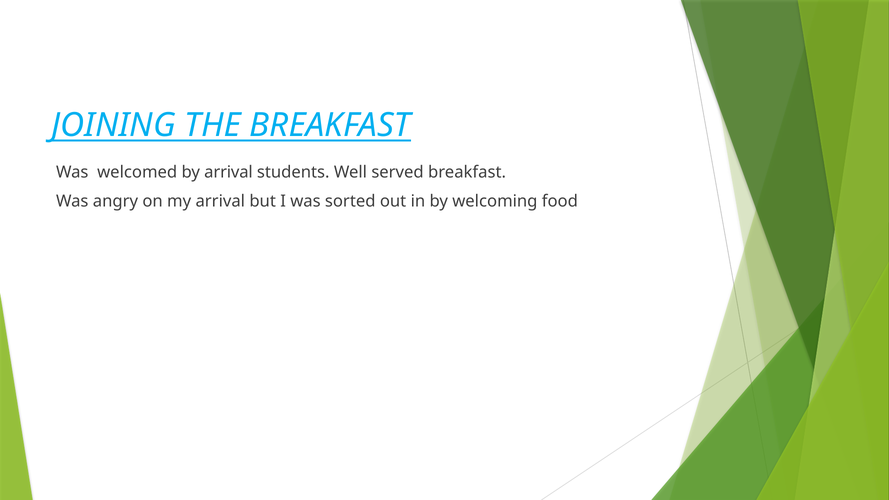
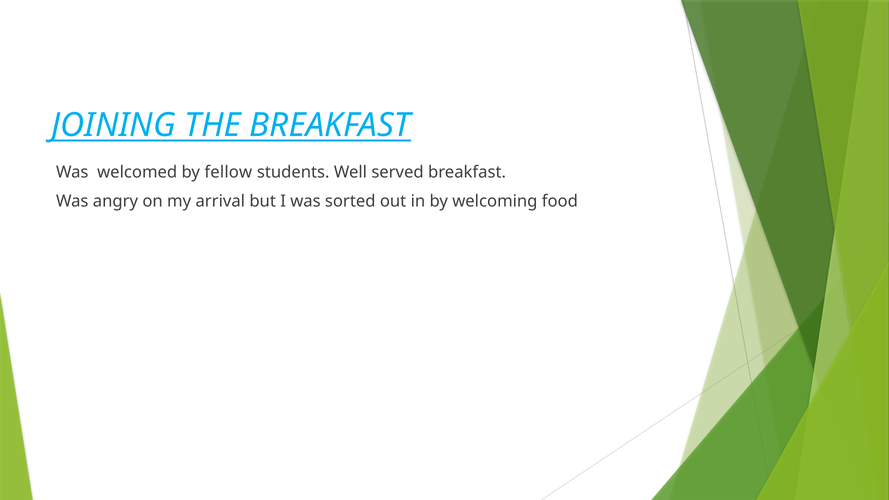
by arrival: arrival -> fellow
